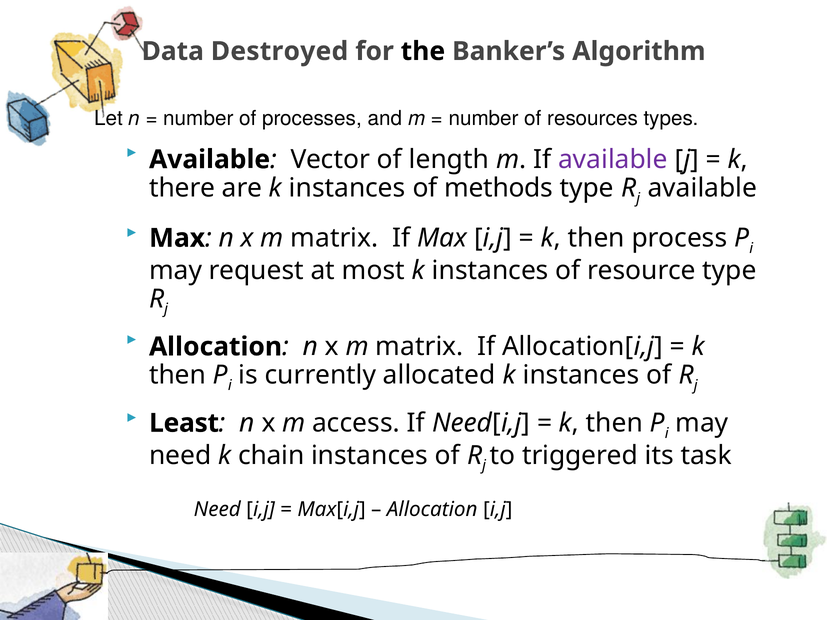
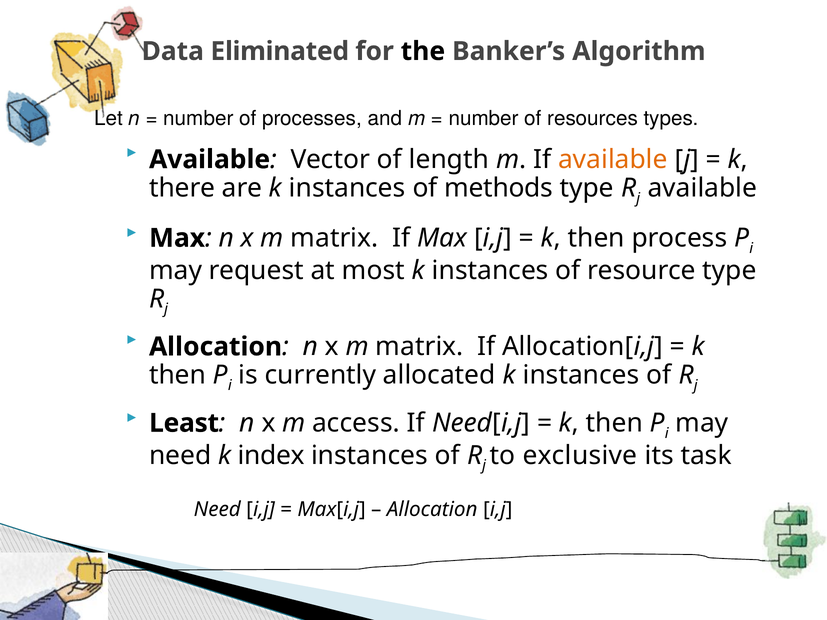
Destroyed: Destroyed -> Eliminated
available at (613, 160) colour: purple -> orange
chain: chain -> index
triggered: triggered -> exclusive
